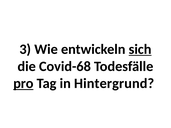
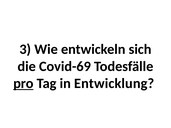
sich underline: present -> none
Covid-68: Covid-68 -> Covid-69
Hintergrund: Hintergrund -> Entwicklung
